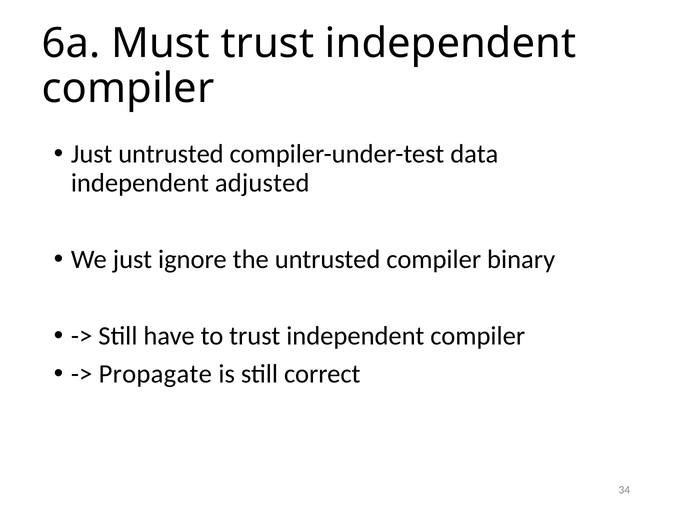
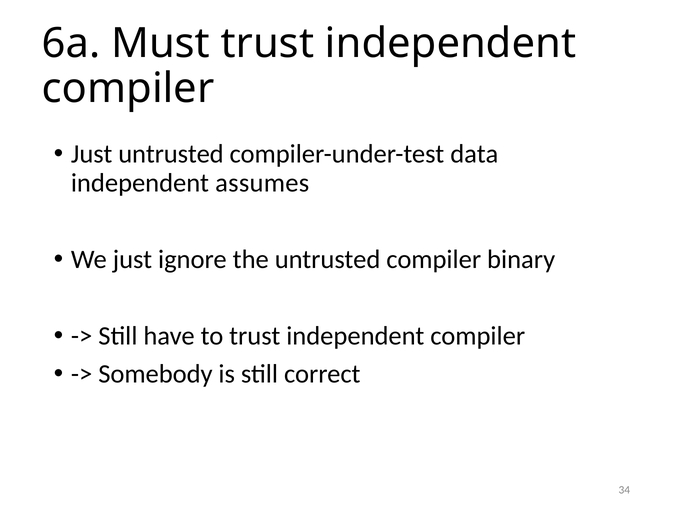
adjusted: adjusted -> assumes
Propagate: Propagate -> Somebody
